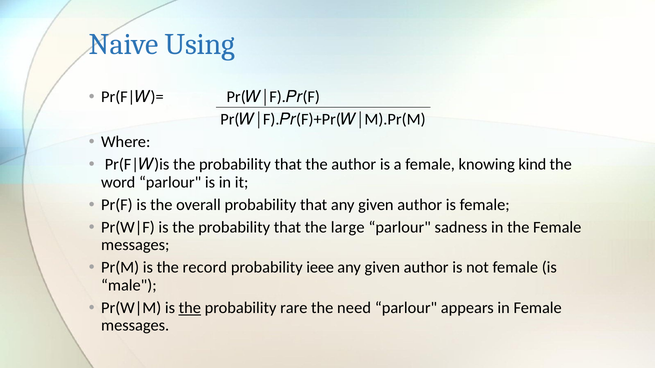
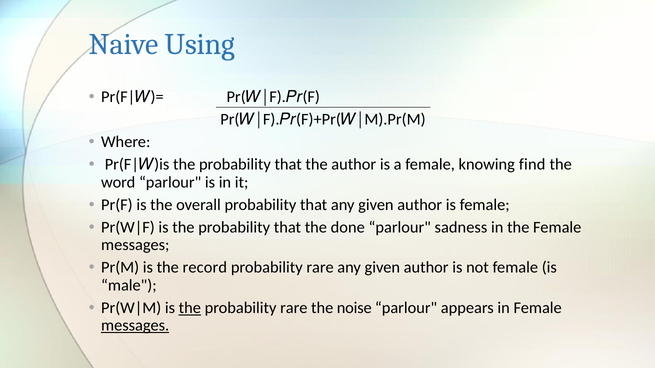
kind: kind -> find
large: large -> done
ieee at (320, 268): ieee -> rare
need: need -> noise
messages at (135, 326) underline: none -> present
